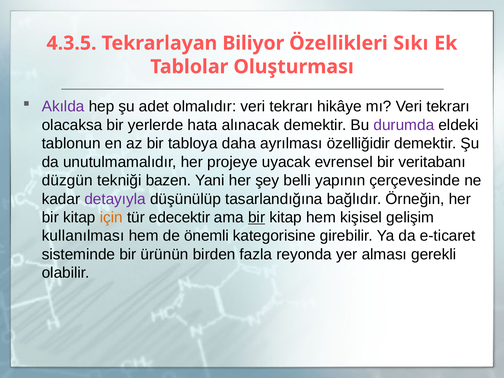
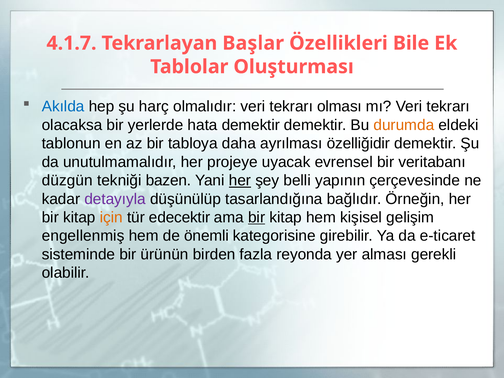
4.3.5: 4.3.5 -> 4.1.7
Biliyor: Biliyor -> Başlar
Sıkı: Sıkı -> Bile
Akılda colour: purple -> blue
adet: adet -> harç
hikâye: hikâye -> olması
hata alınacak: alınacak -> demektir
durumda colour: purple -> orange
her at (240, 180) underline: none -> present
kullanılması: kullanılması -> engellenmiş
